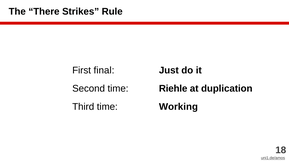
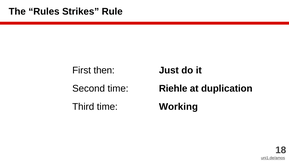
There: There -> Rules
final: final -> then
